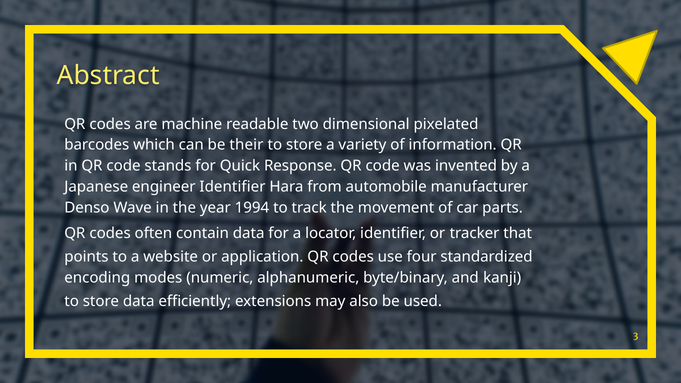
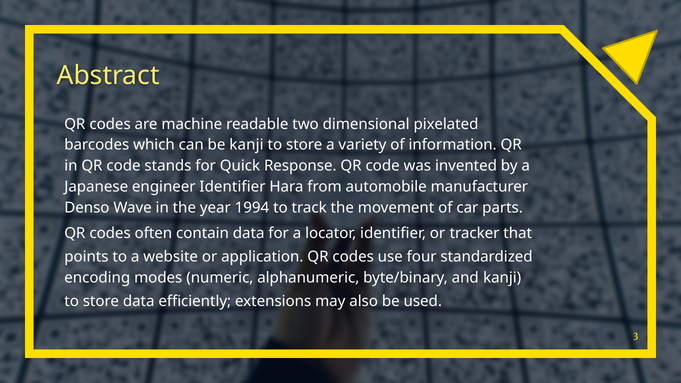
be their: their -> kanji
